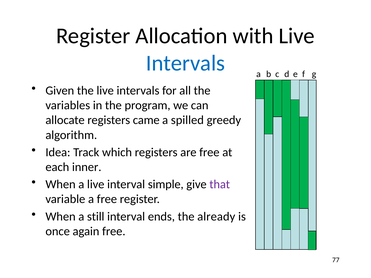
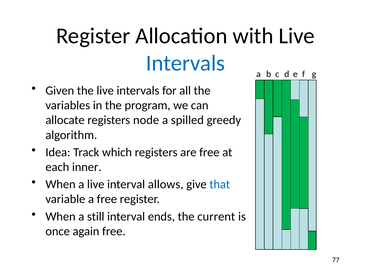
came: came -> node
simple: simple -> allows
that colour: purple -> blue
already: already -> current
